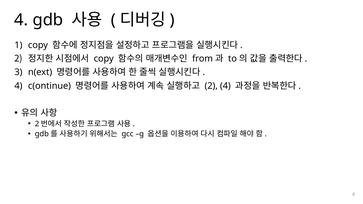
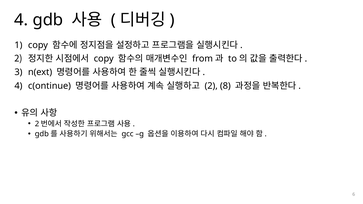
2 4: 4 -> 8
